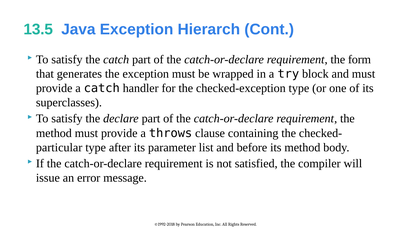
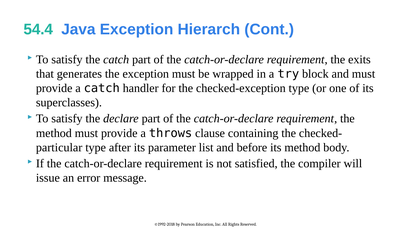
13.5: 13.5 -> 54.4
form: form -> exits
